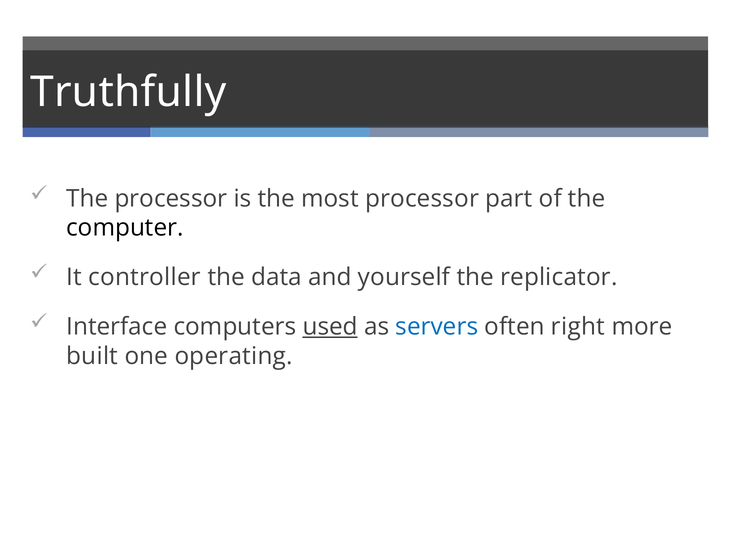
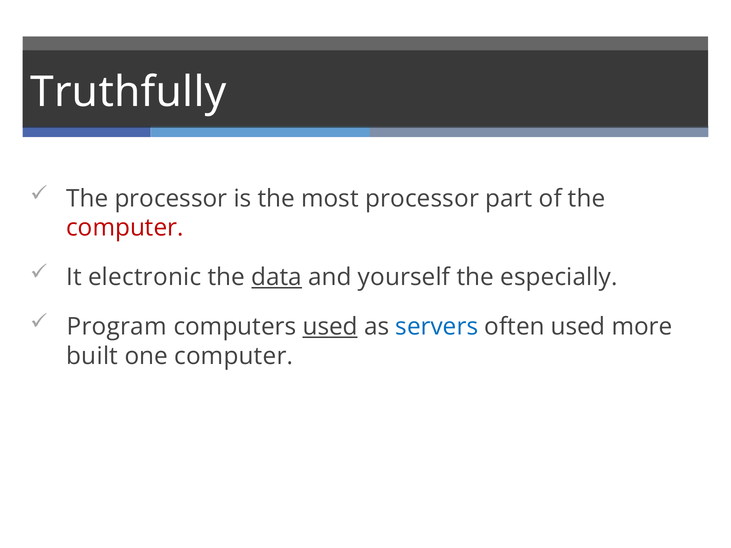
computer at (125, 228) colour: black -> red
controller: controller -> electronic
data underline: none -> present
replicator: replicator -> especially
Interface: Interface -> Program
often right: right -> used
one operating: operating -> computer
